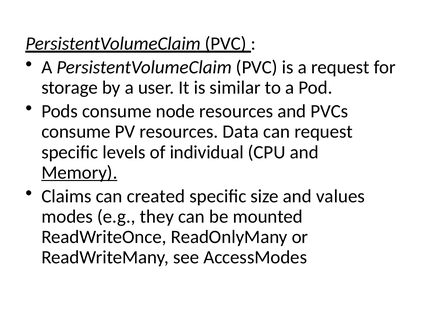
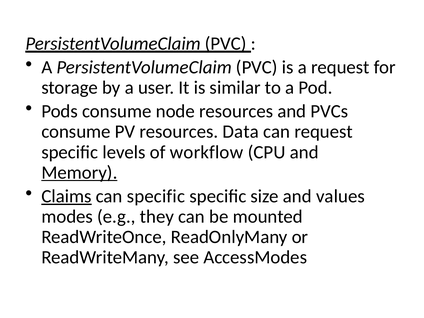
individual: individual -> workflow
Claims underline: none -> present
can created: created -> specific
